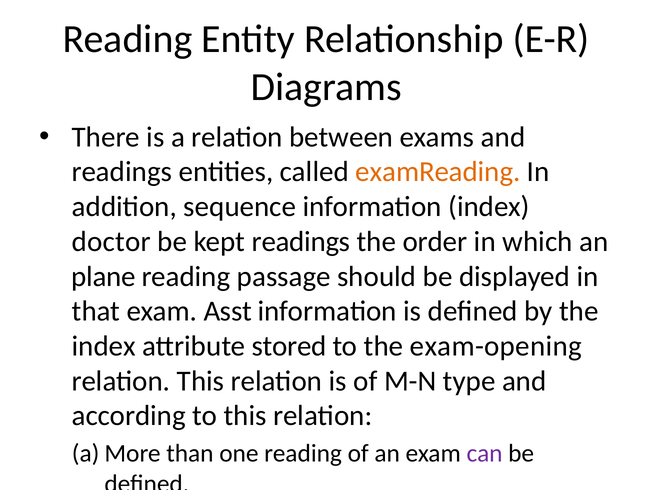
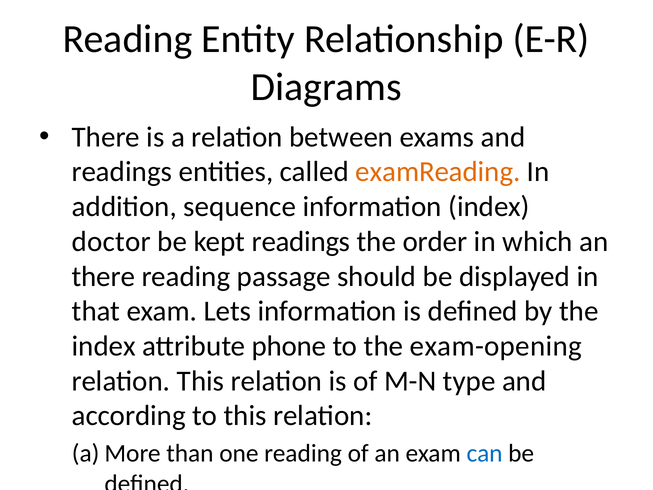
plane at (104, 276): plane -> there
Asst: Asst -> Lets
stored: stored -> phone
can at (485, 453) colour: purple -> blue
